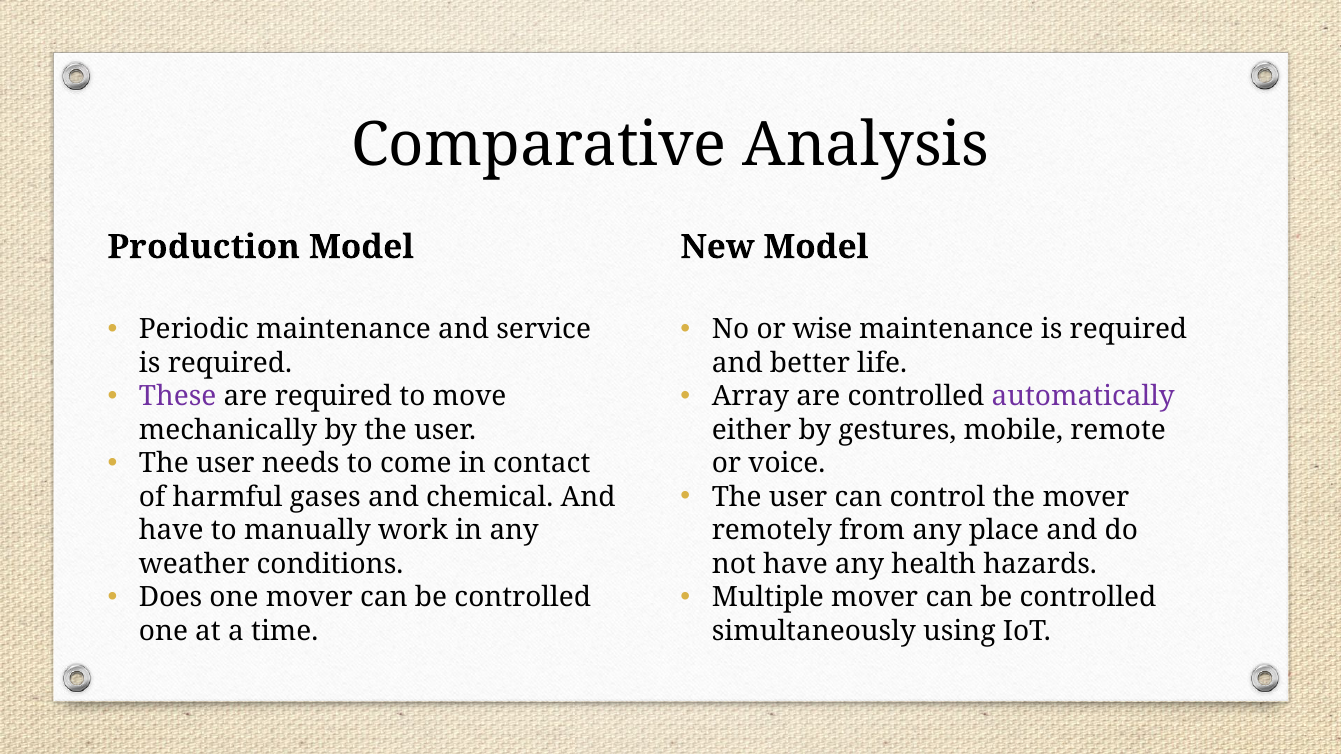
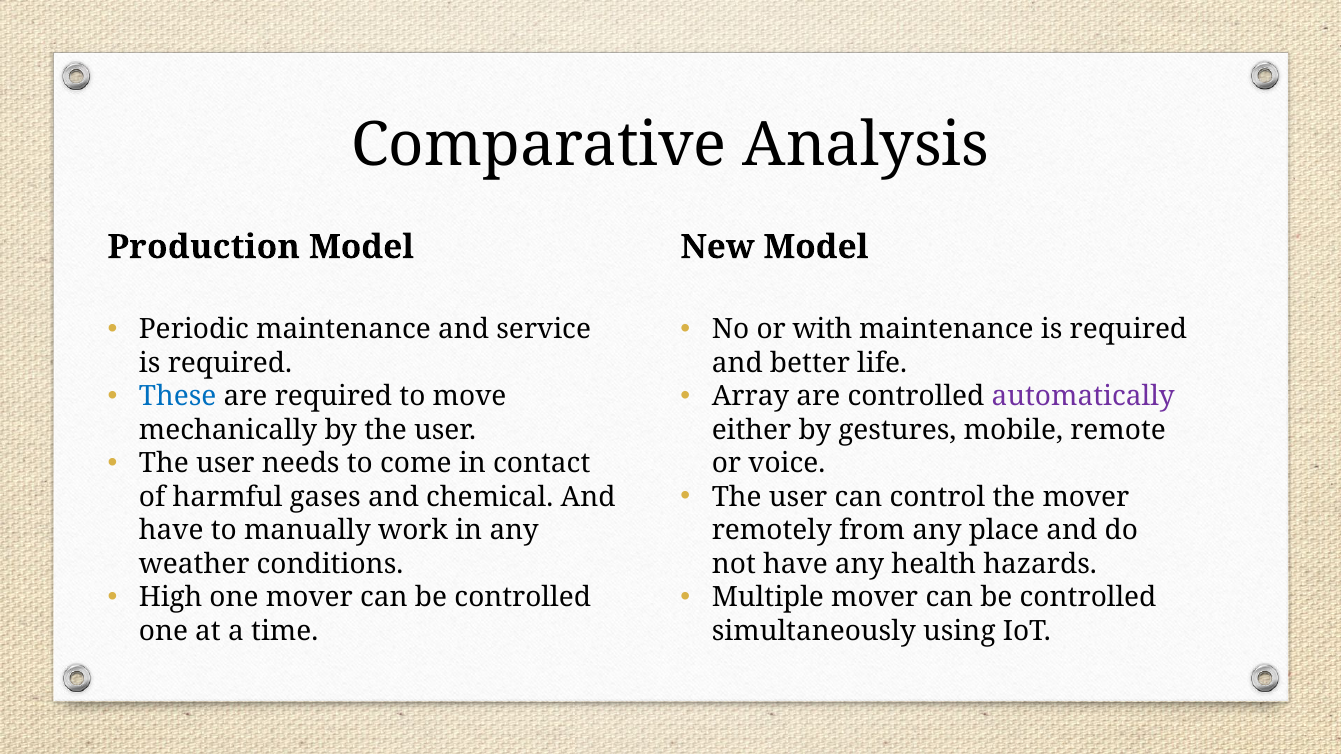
wise: wise -> with
These colour: purple -> blue
Does: Does -> High
